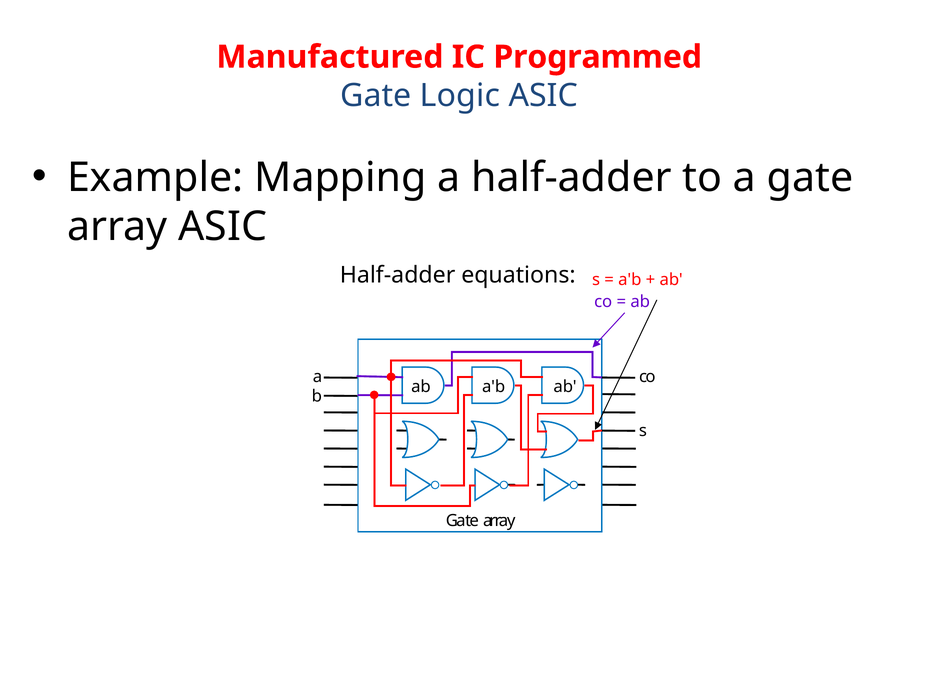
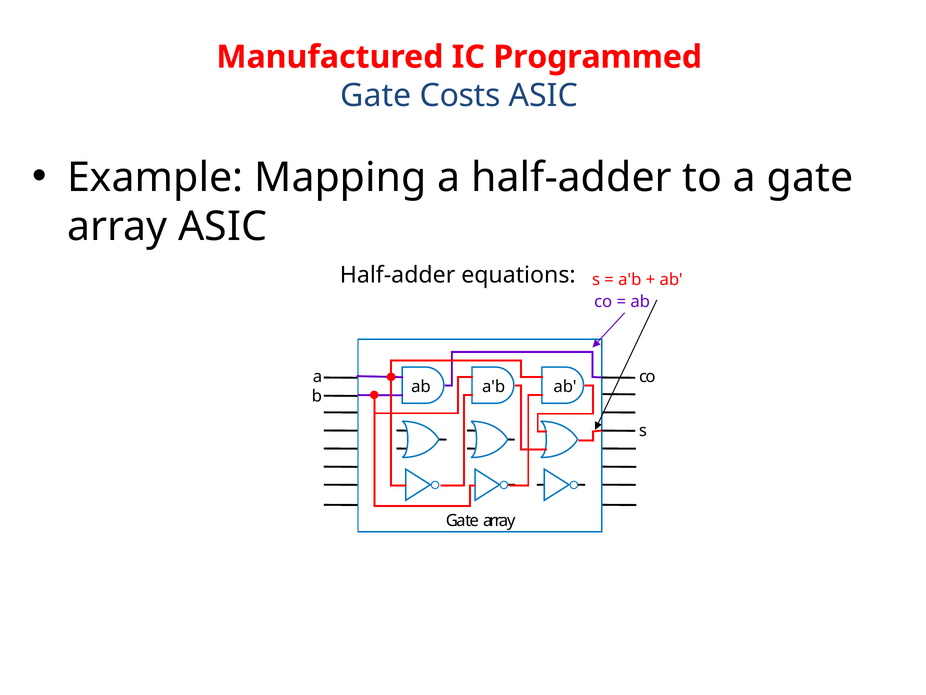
Logic: Logic -> Costs
